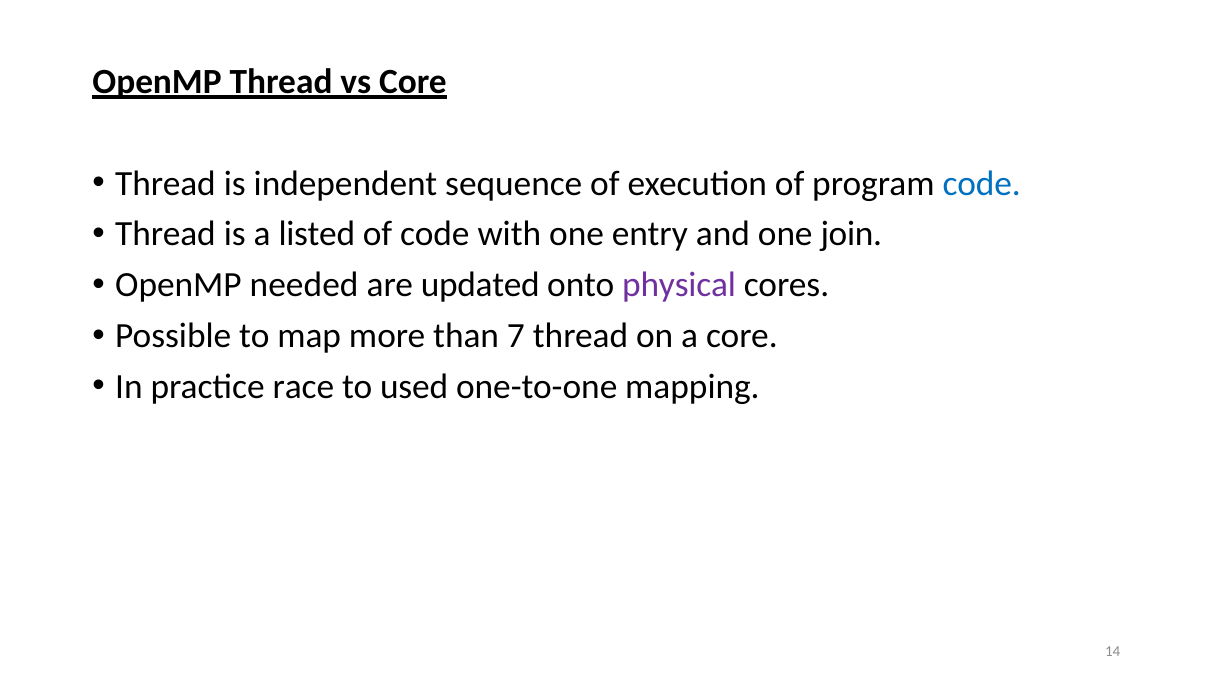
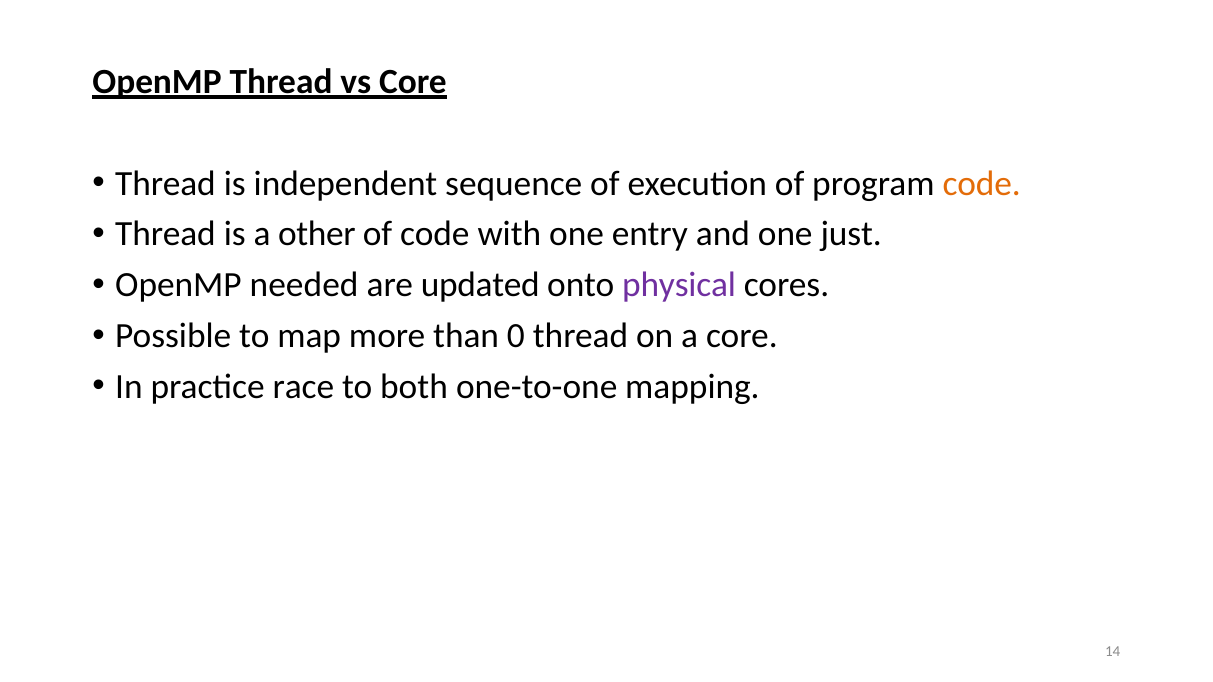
code at (982, 183) colour: blue -> orange
listed: listed -> other
join: join -> just
7: 7 -> 0
used: used -> both
